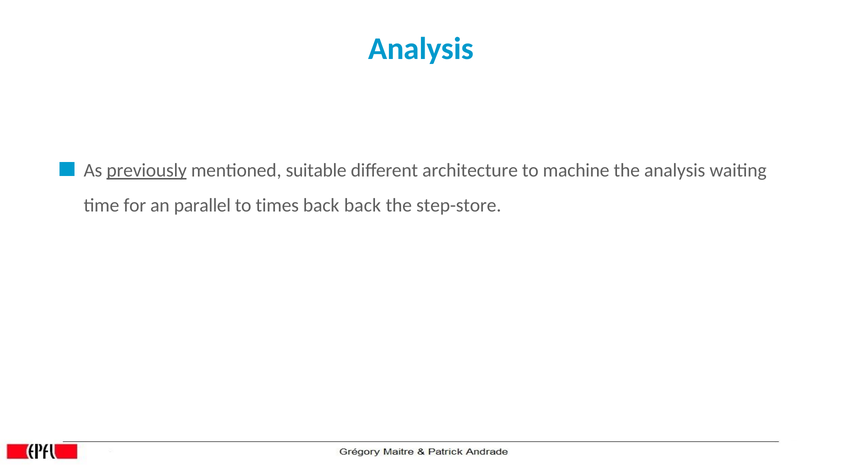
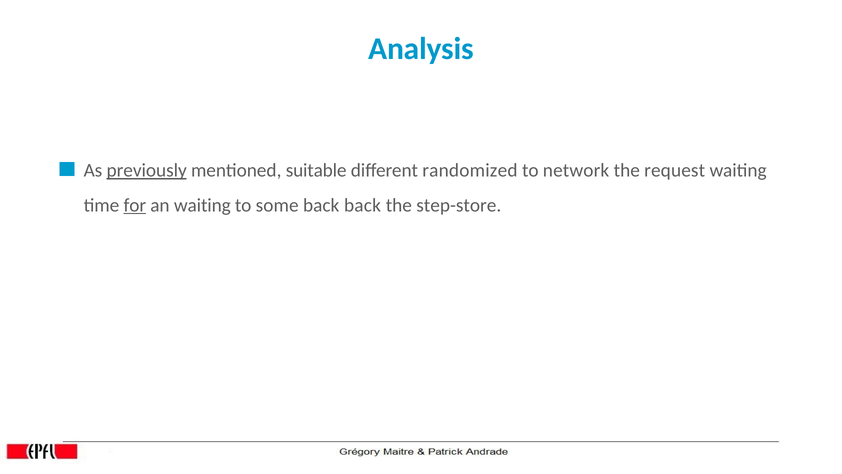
architecture: architecture -> randomized
machine: machine -> network
the analysis: analysis -> request
for underline: none -> present
an parallel: parallel -> waiting
times: times -> some
